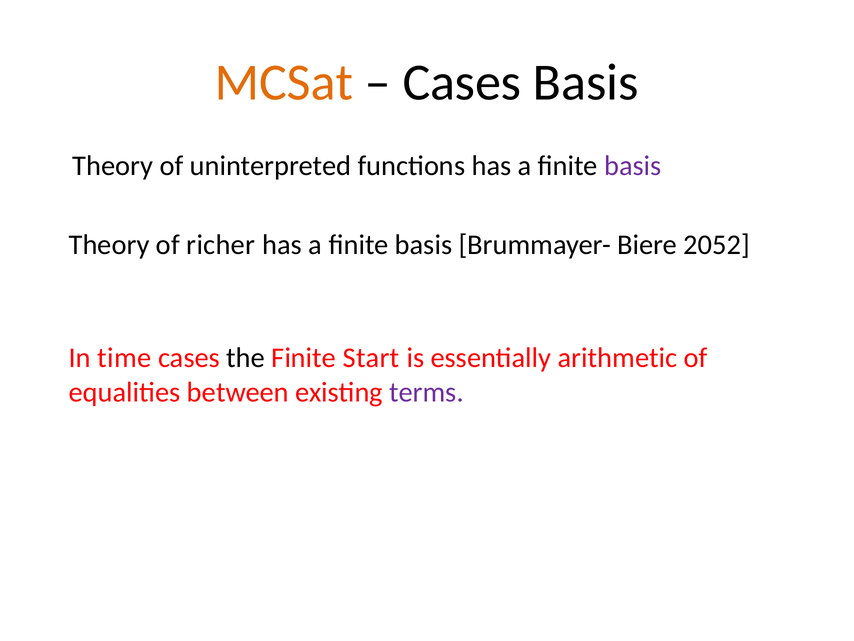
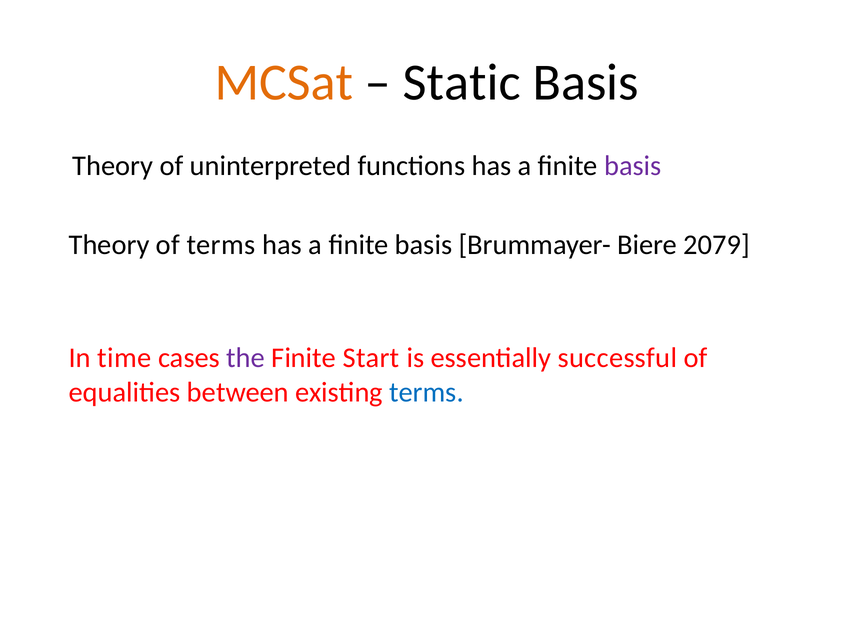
Cases at (462, 83): Cases -> Static
of richer: richer -> terms
2052: 2052 -> 2079
the colour: black -> purple
arithmetic: arithmetic -> successful
terms at (426, 392) colour: purple -> blue
